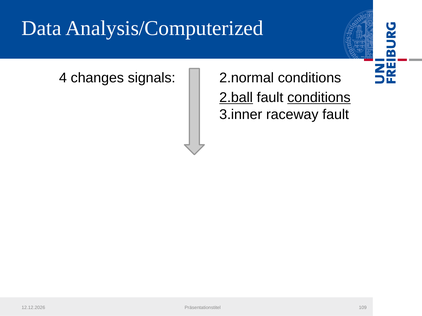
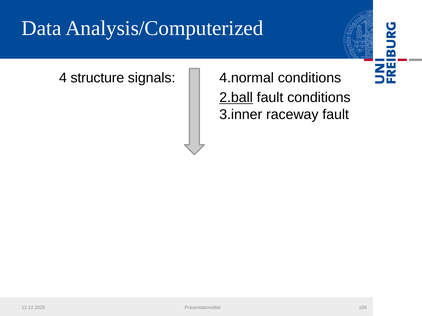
changes: changes -> structure
2.normal: 2.normal -> 4.normal
conditions at (319, 98) underline: present -> none
